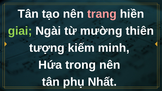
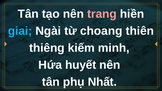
giai colour: light green -> light blue
mường: mường -> choang
tượng: tượng -> thiêng
trong: trong -> huyết
